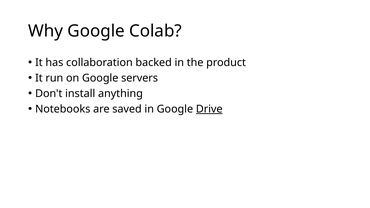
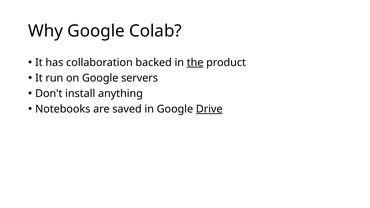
the underline: none -> present
